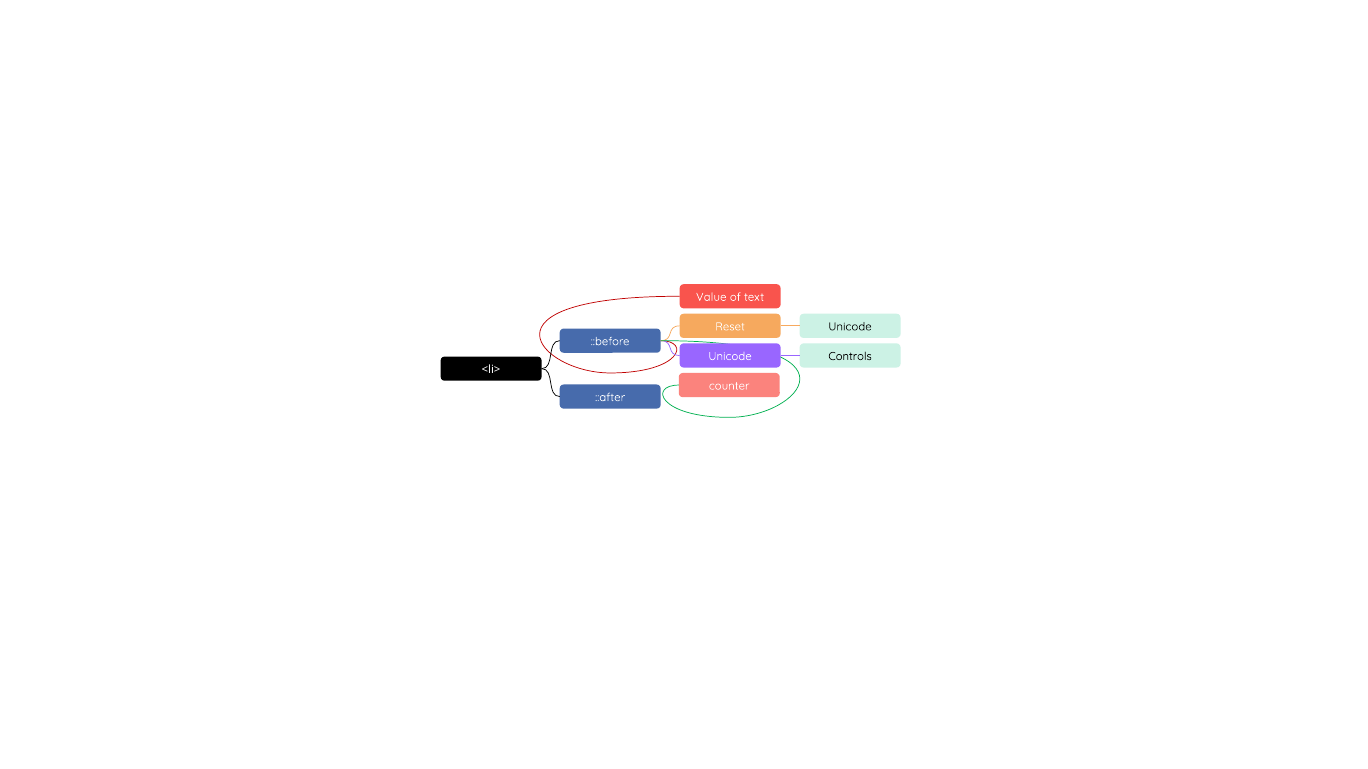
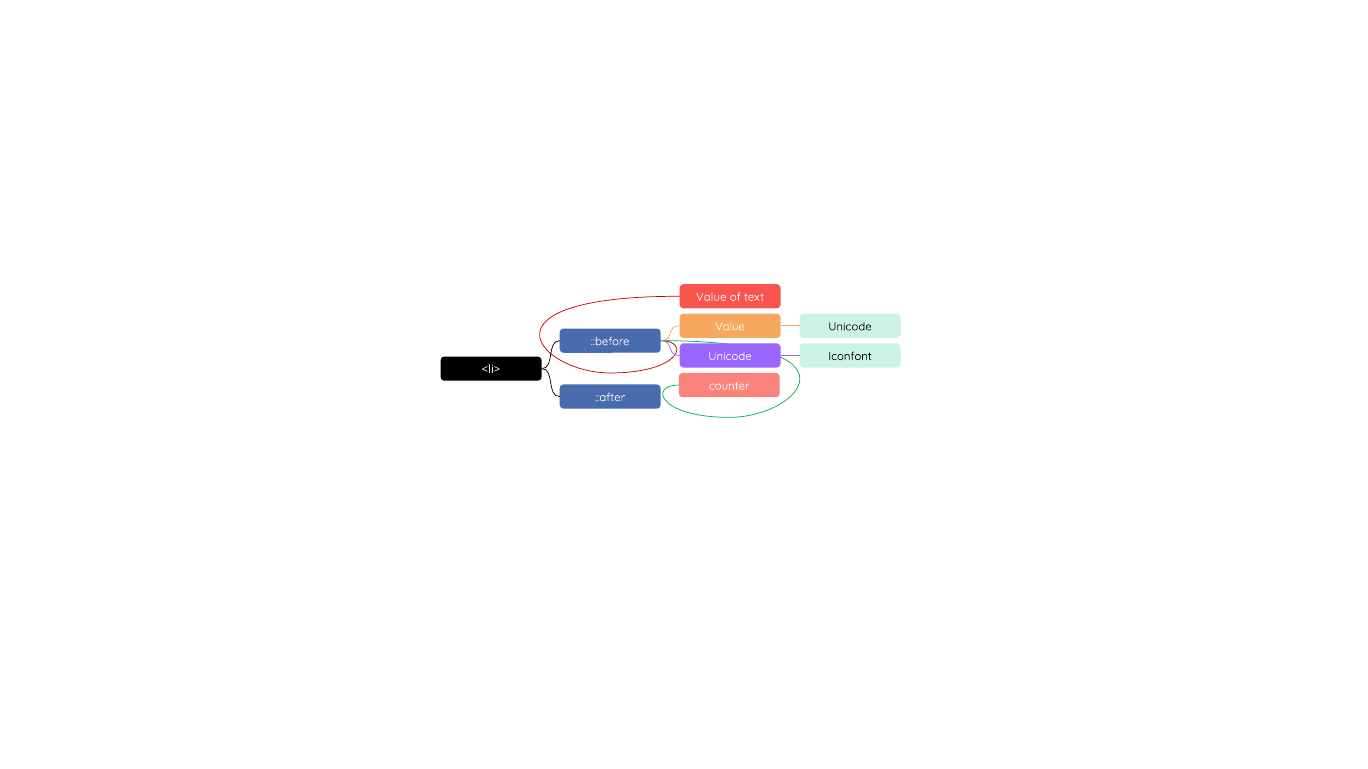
Reset at (730, 327): Reset -> Value
Controls: Controls -> Iconfont
